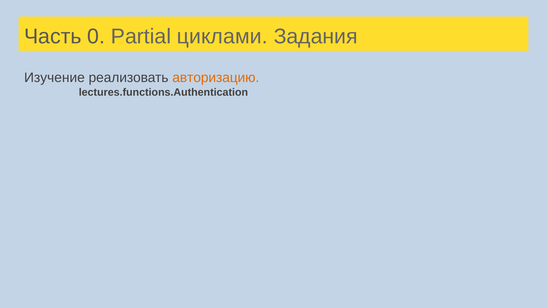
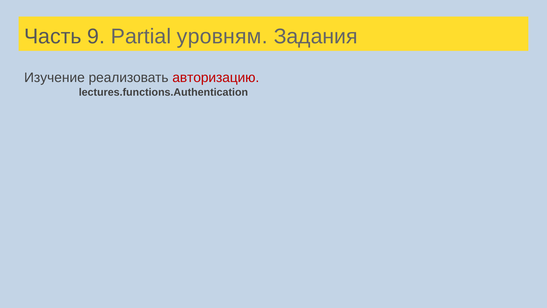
0: 0 -> 9
циклами: циклами -> уровням
авторизацию colour: orange -> red
